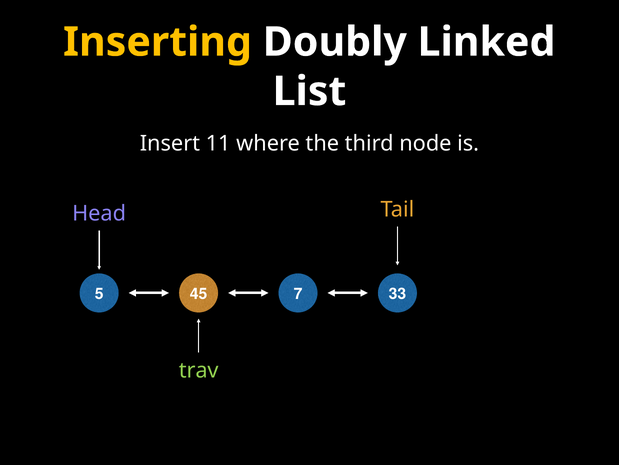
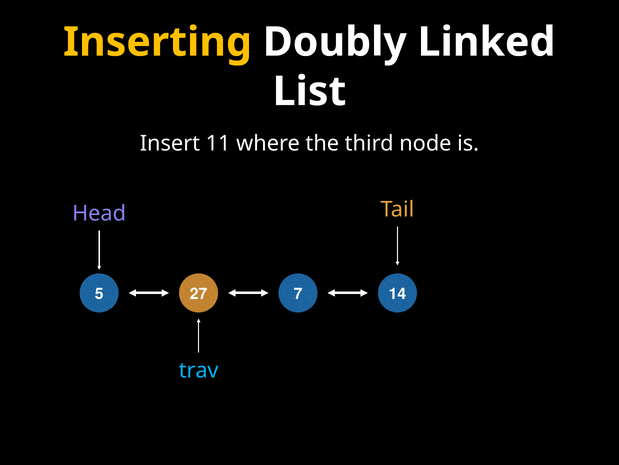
45: 45 -> 27
33: 33 -> 14
trav colour: light green -> light blue
